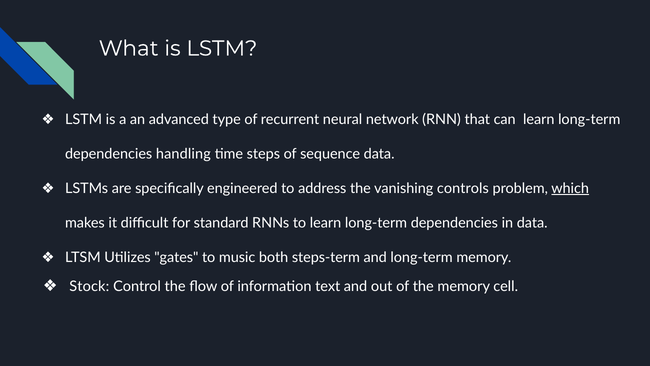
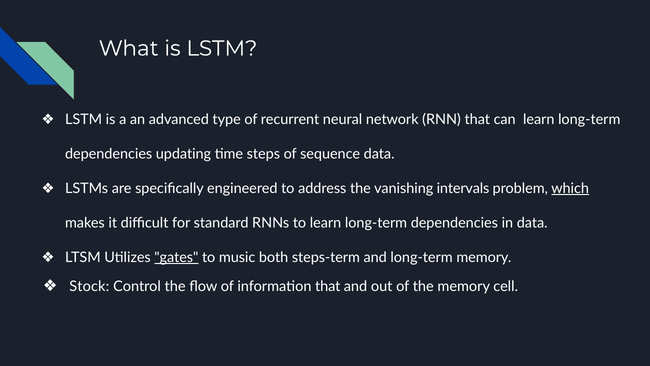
handling: handling -> updating
controls: controls -> intervals
gates underline: none -> present
information text: text -> that
